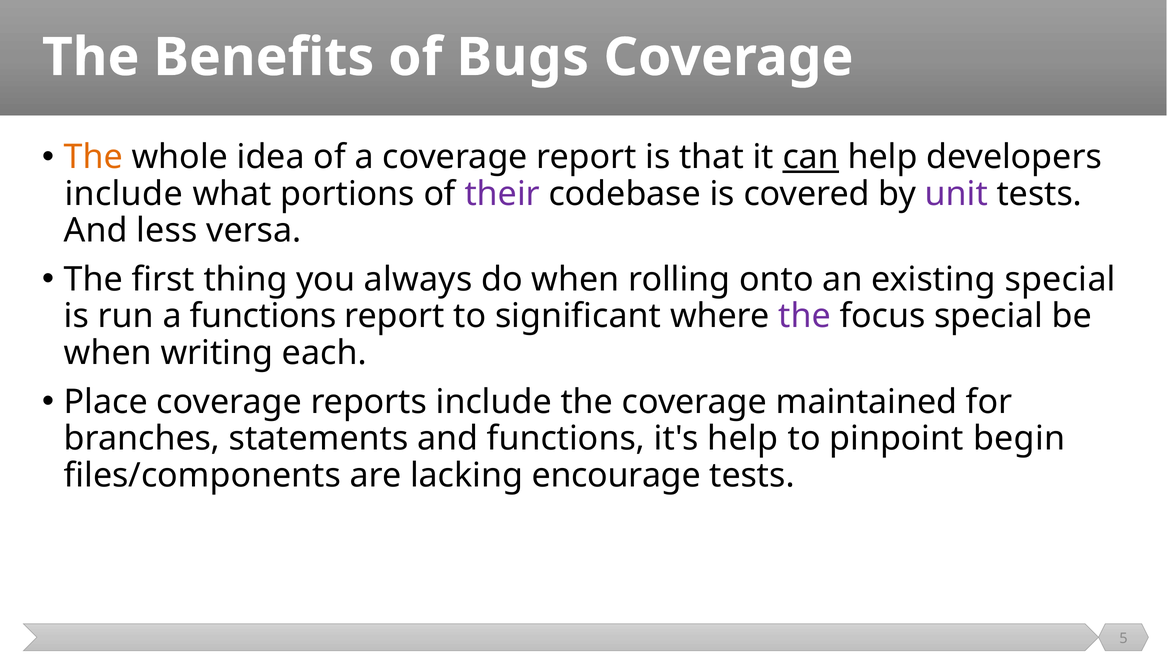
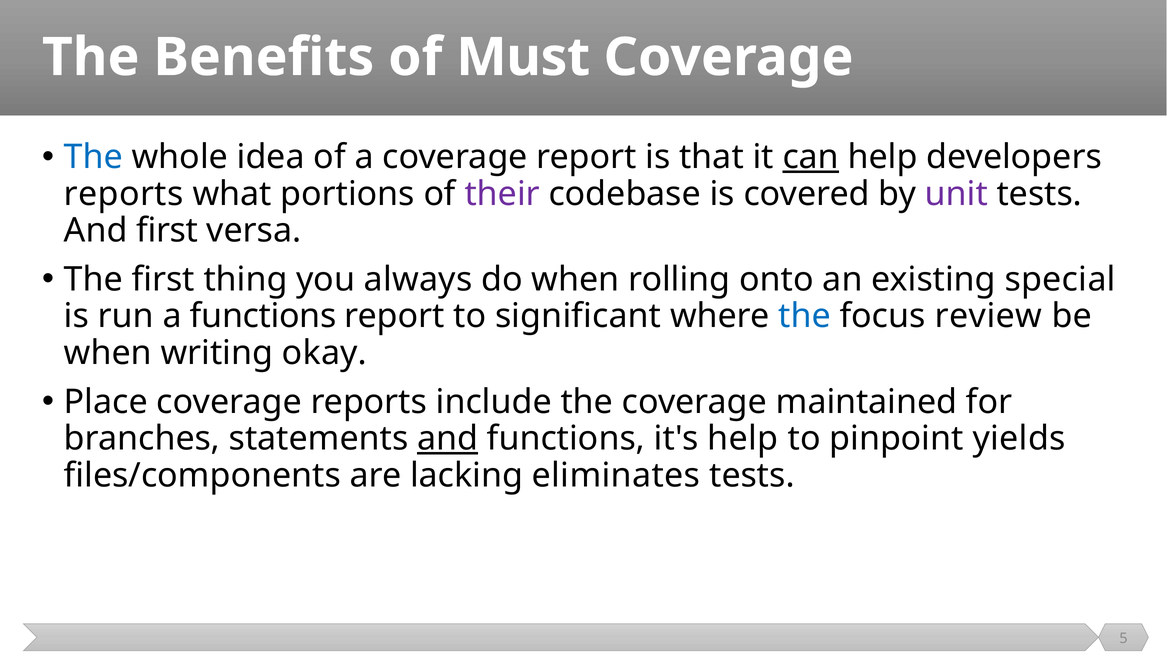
Bugs: Bugs -> Must
The at (93, 157) colour: orange -> blue
include at (124, 194): include -> reports
And less: less -> first
the at (805, 316) colour: purple -> blue
focus special: special -> review
each: each -> okay
and at (448, 439) underline: none -> present
begin: begin -> yields
encourage: encourage -> eliminates
